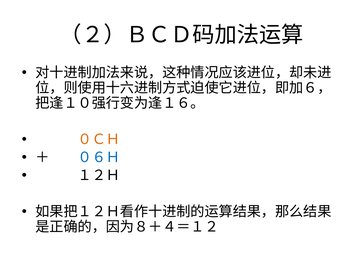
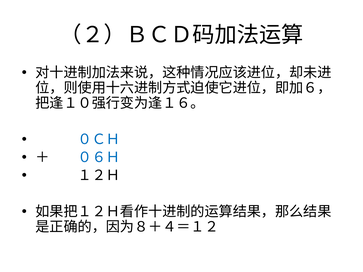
０ＣＨ colour: orange -> blue
